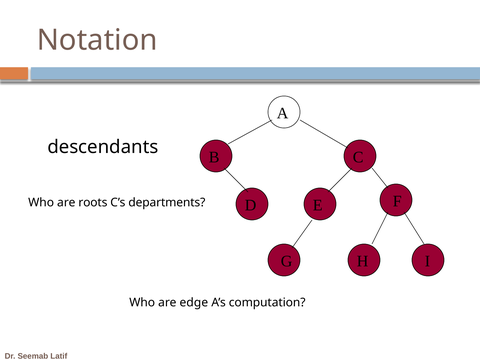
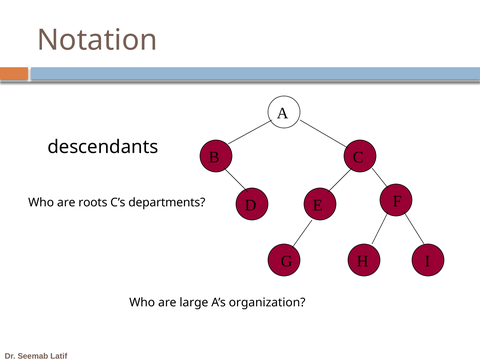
edge: edge -> large
computation: computation -> organization
